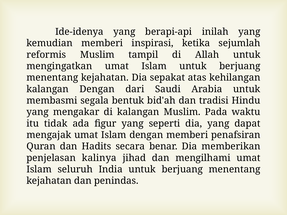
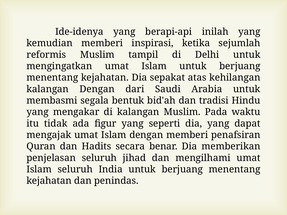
Allah: Allah -> Delhi
penjelasan kalinya: kalinya -> seluruh
